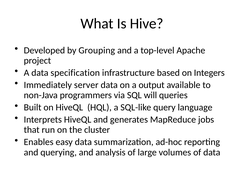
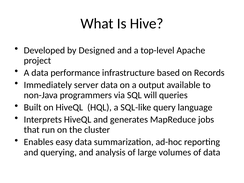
Grouping: Grouping -> Designed
specification: specification -> performance
Integers: Integers -> Records
